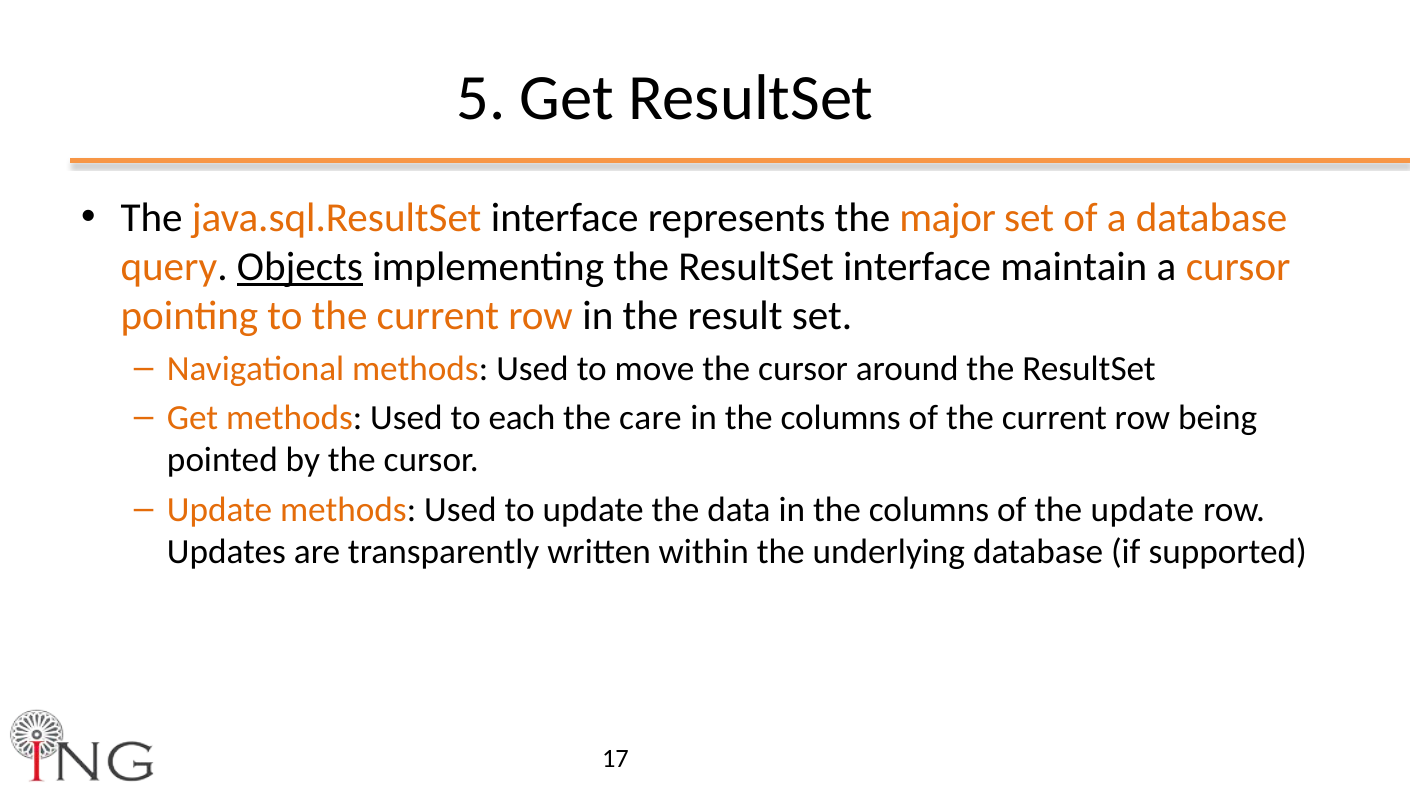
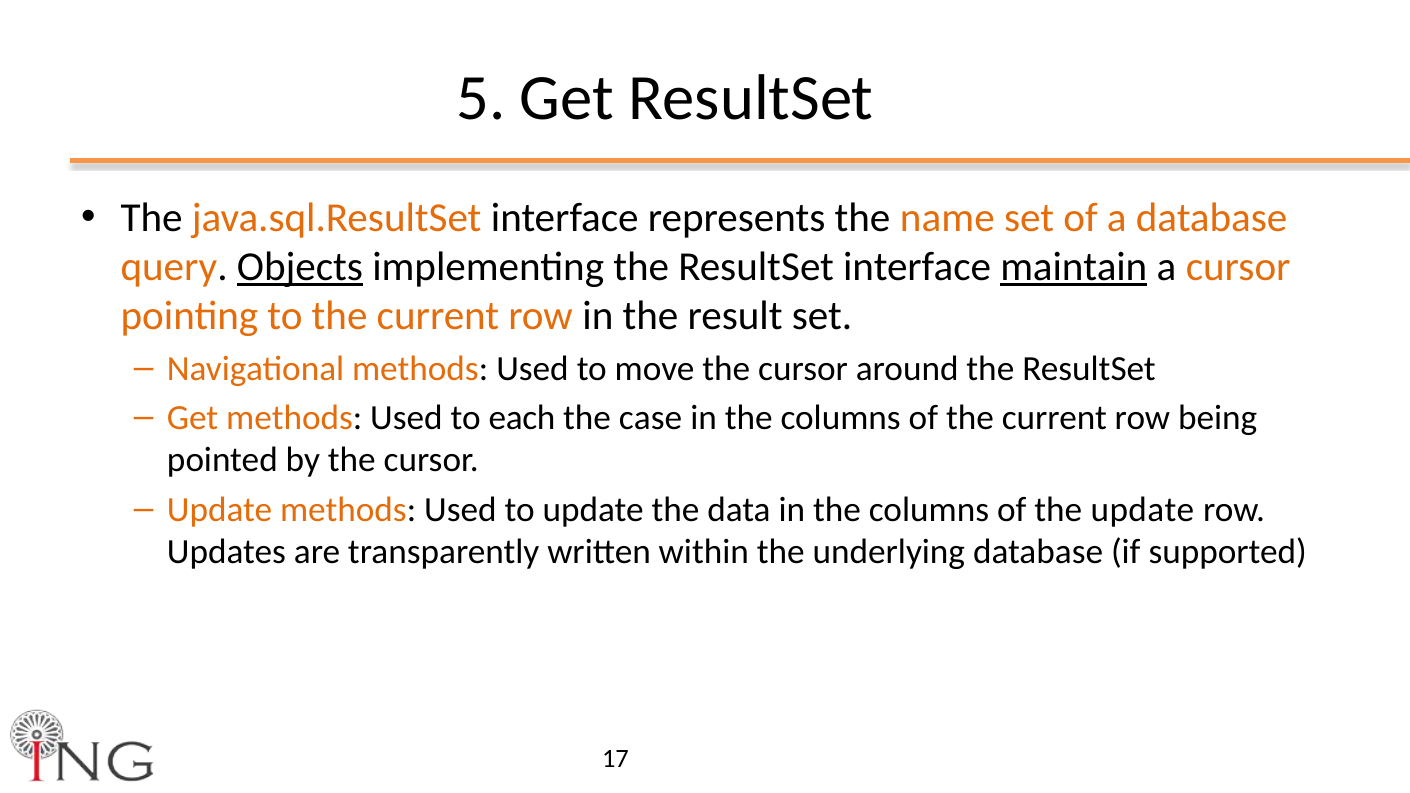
major: major -> name
maintain underline: none -> present
care: care -> case
